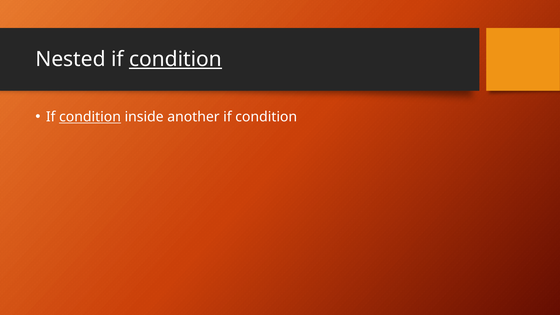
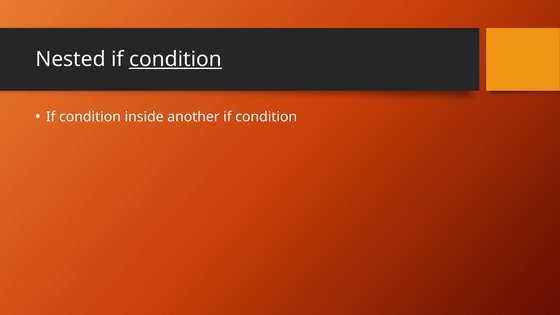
condition at (90, 117) underline: present -> none
